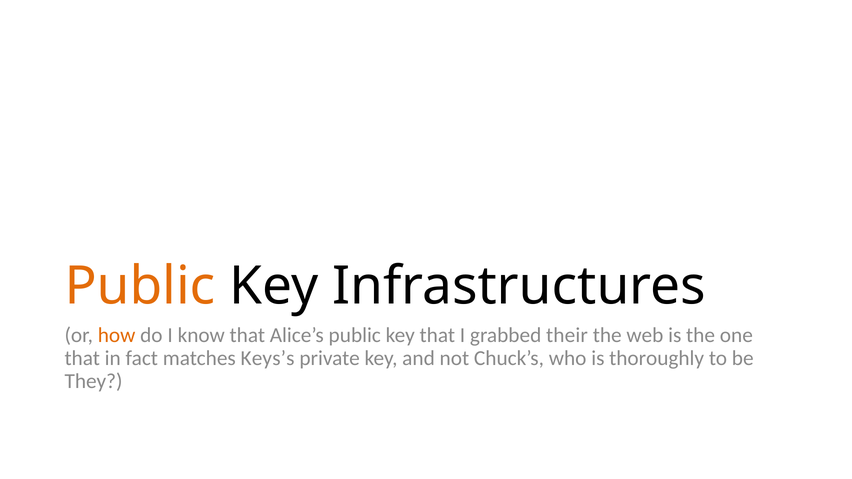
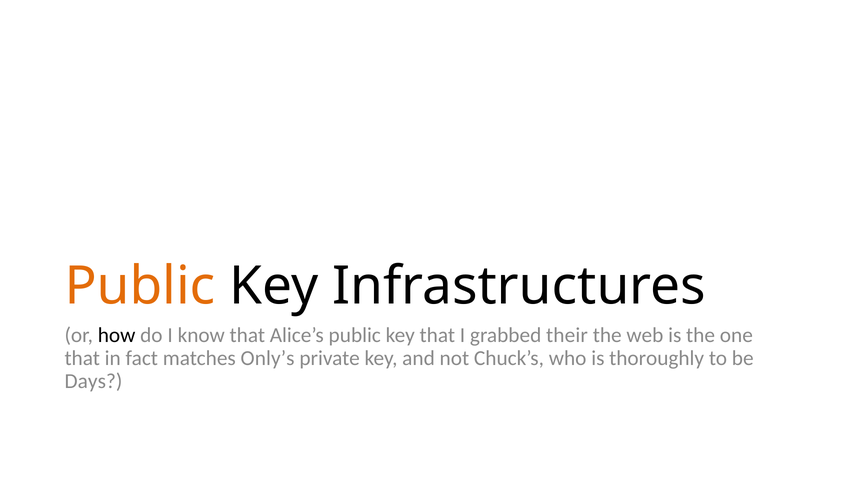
how colour: orange -> black
Keys’s: Keys’s -> Only’s
They: They -> Days
